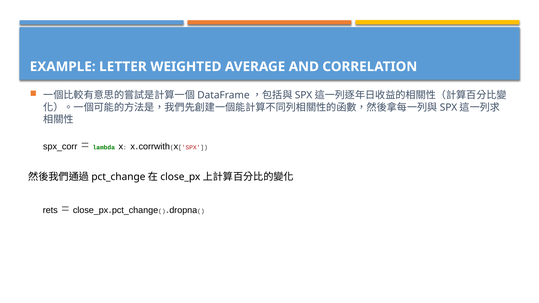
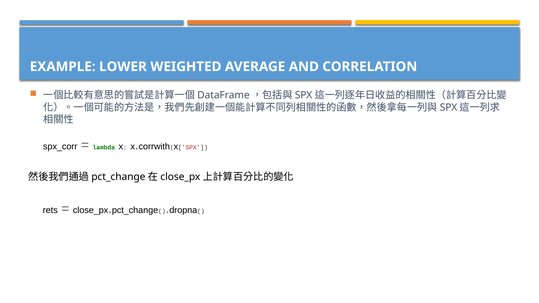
LETTER: LETTER -> LOWER
